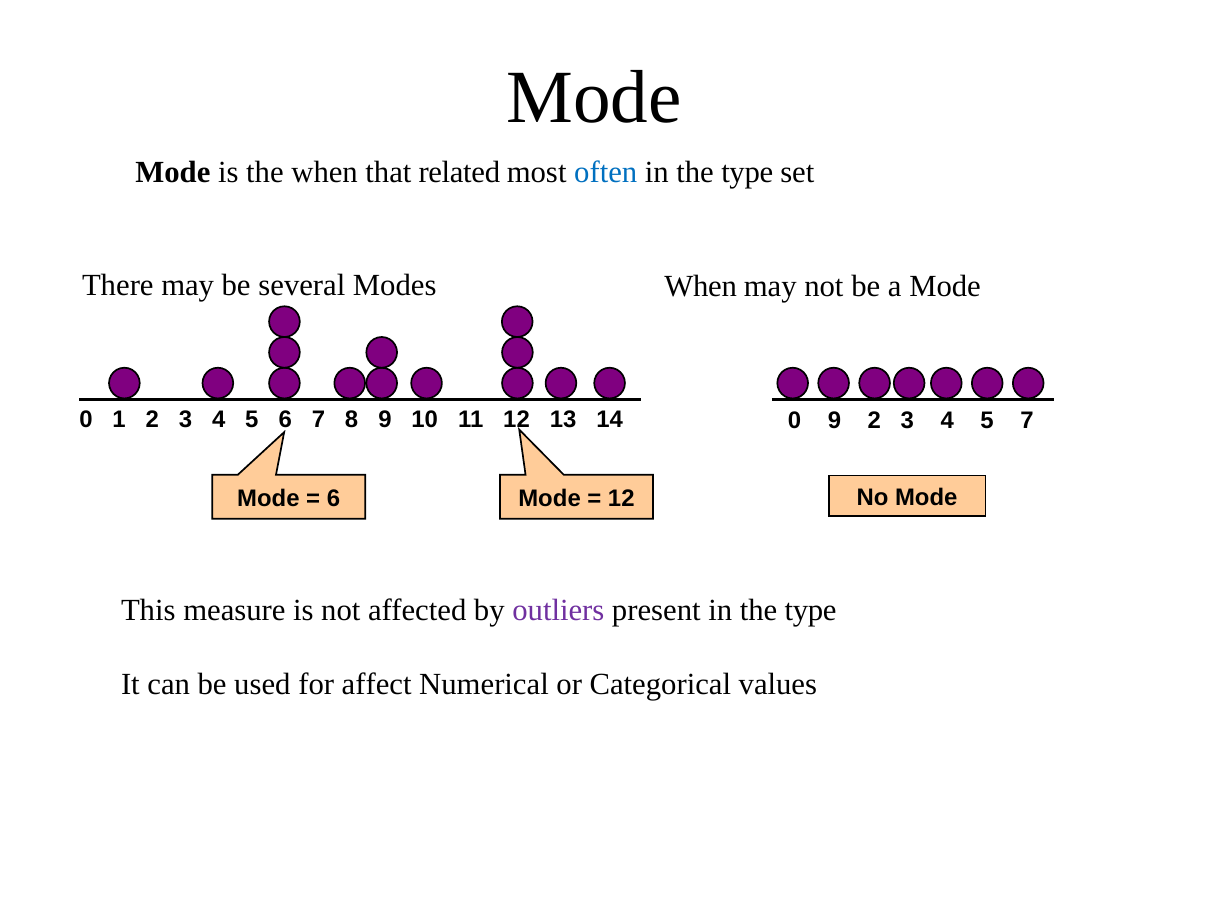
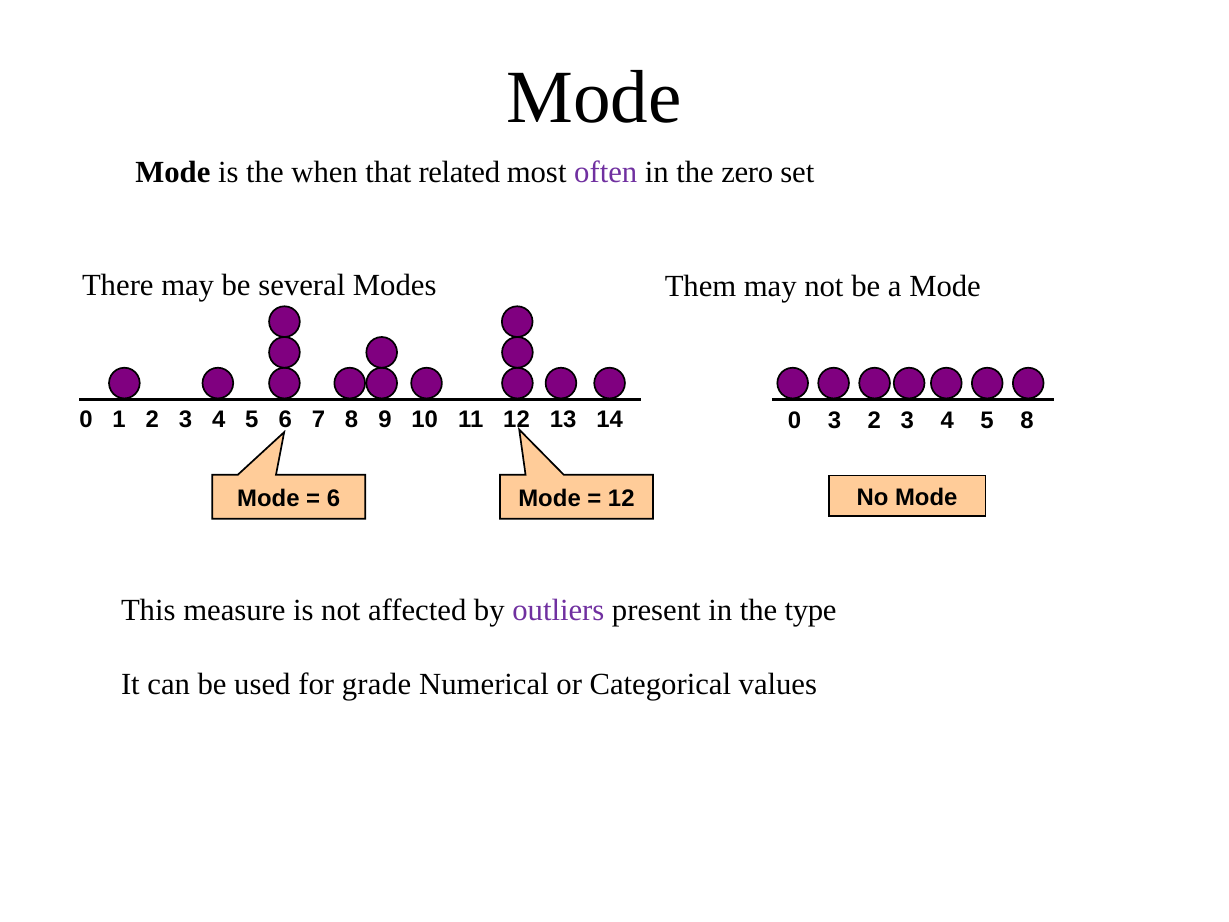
often colour: blue -> purple
type at (747, 172): type -> zero
When at (701, 286): When -> Them
0 9: 9 -> 3
5 7: 7 -> 8
affect: affect -> grade
